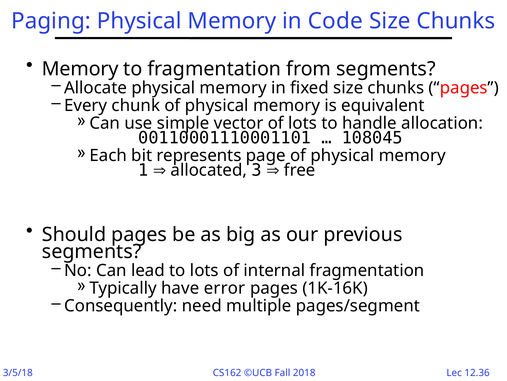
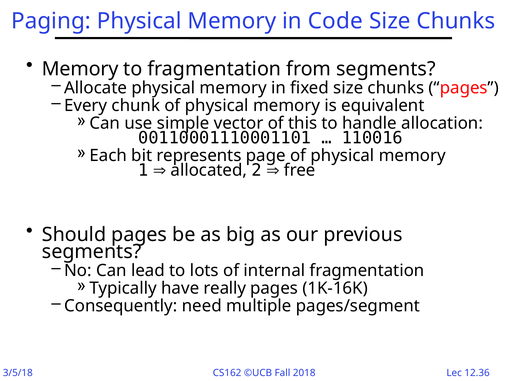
of lots: lots -> this
108045: 108045 -> 110016
3: 3 -> 2
error: error -> really
